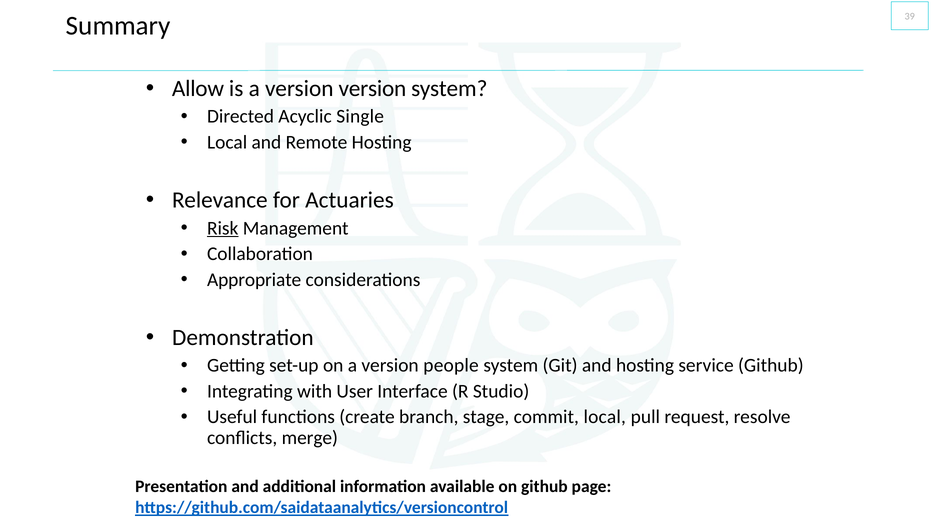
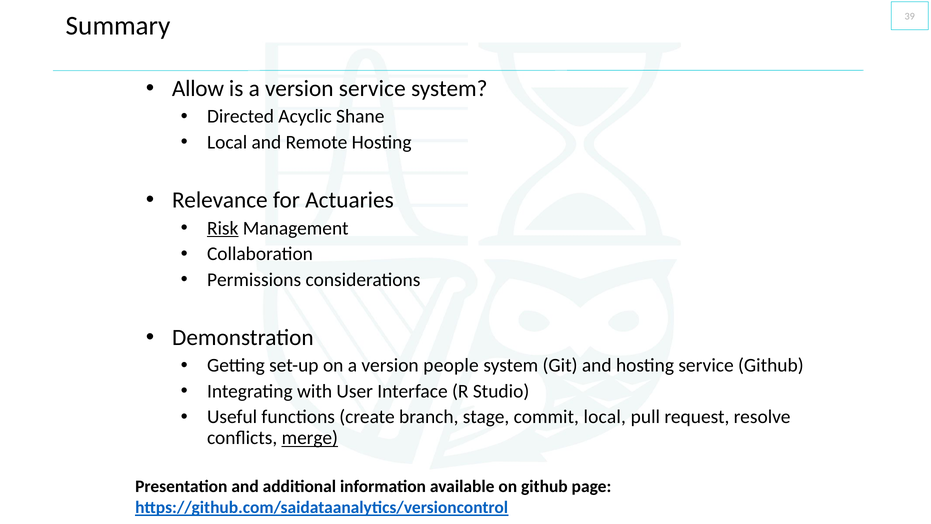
version version: version -> service
Single: Single -> Shane
Appropriate: Appropriate -> Permissions
merge underline: none -> present
